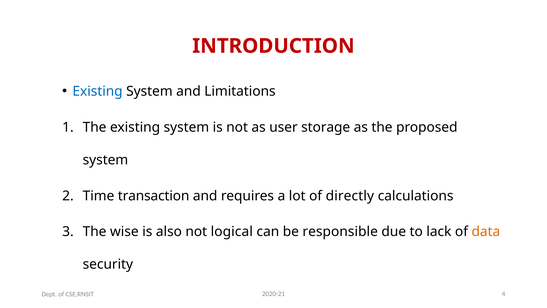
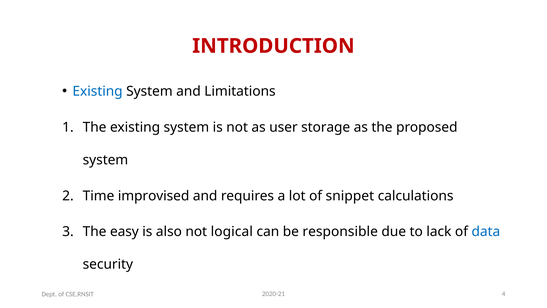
transaction: transaction -> improvised
directly: directly -> snippet
wise: wise -> easy
data colour: orange -> blue
